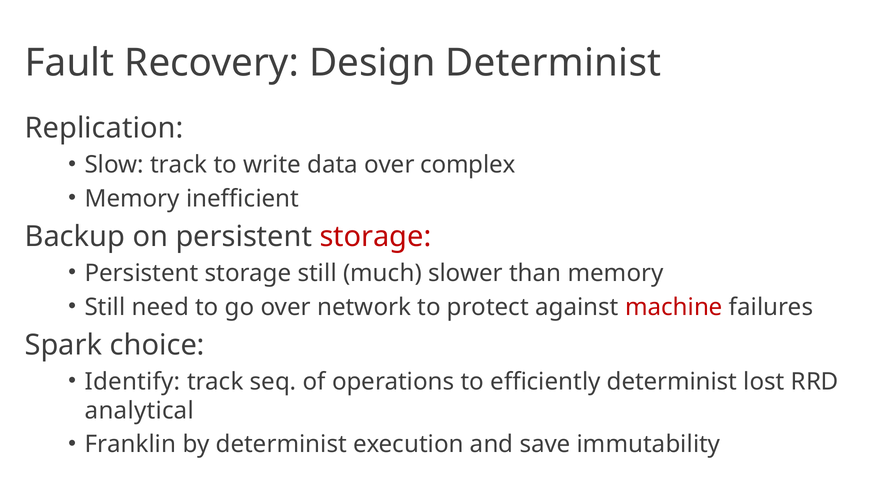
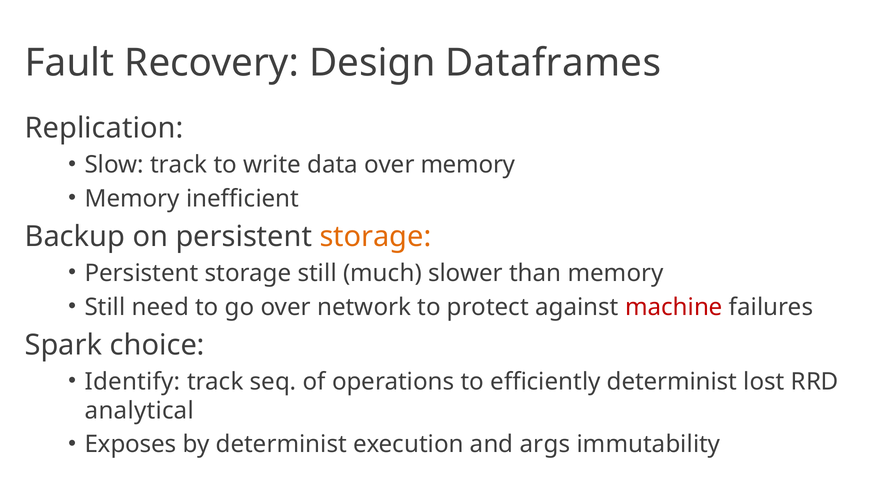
Design Determinist: Determinist -> Dataframes
over complex: complex -> memory
storage at (376, 236) colour: red -> orange
Franklin: Franklin -> Exposes
save: save -> args
